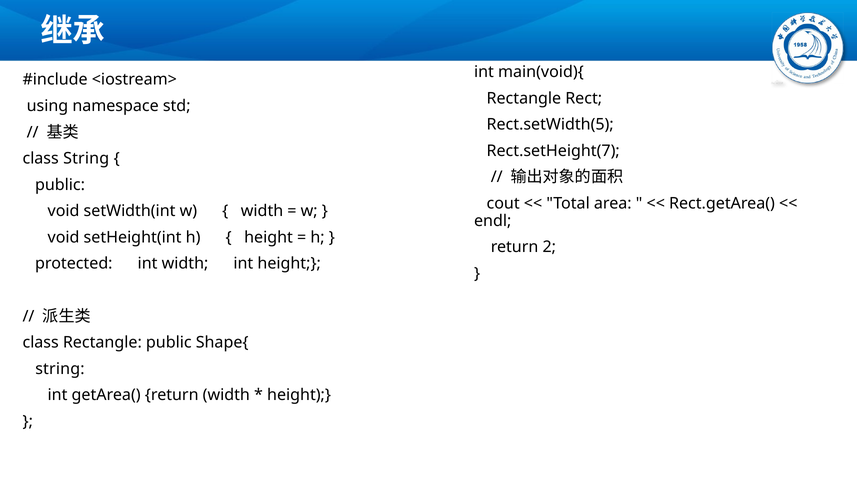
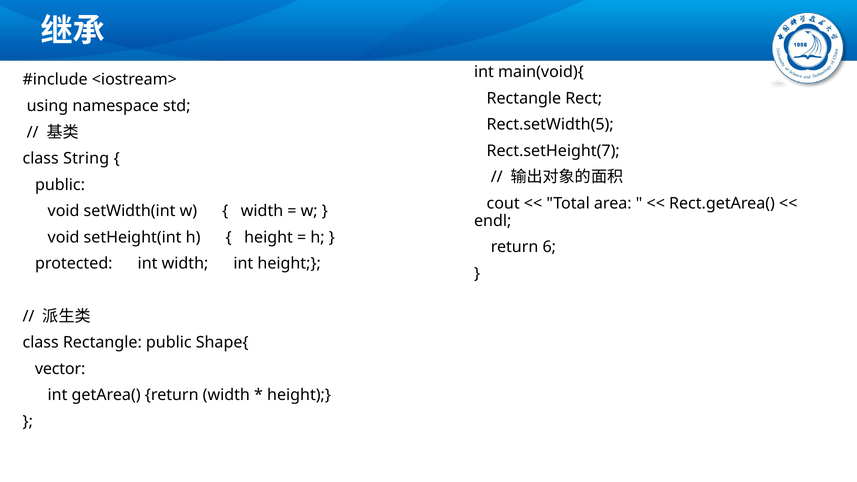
2: 2 -> 6
string at (60, 369): string -> vector
